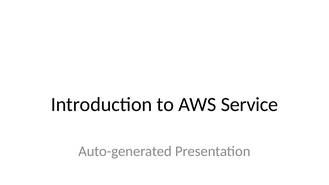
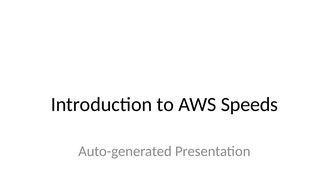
Service: Service -> Speeds
